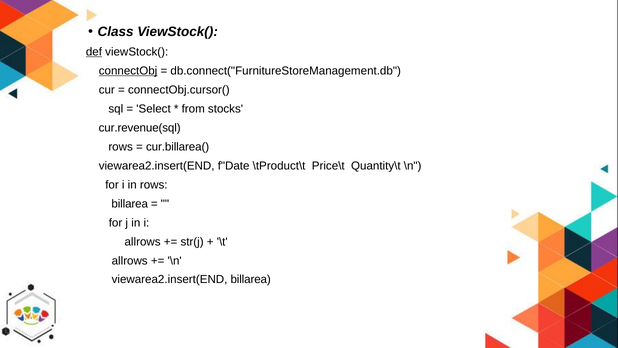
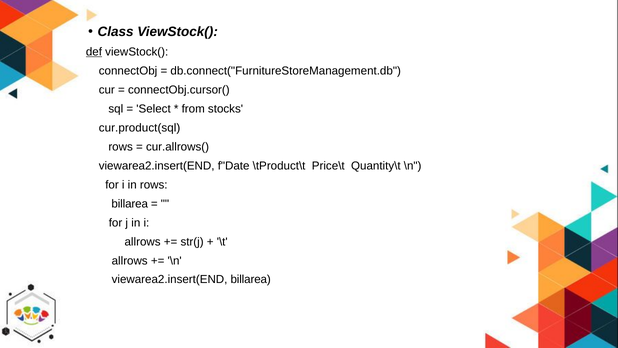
connectObj underline: present -> none
cur.revenue(sql: cur.revenue(sql -> cur.product(sql
cur.billarea(: cur.billarea( -> cur.allrows(
